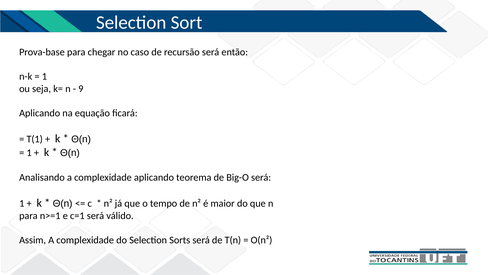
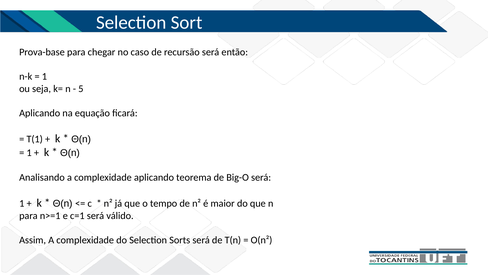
9: 9 -> 5
